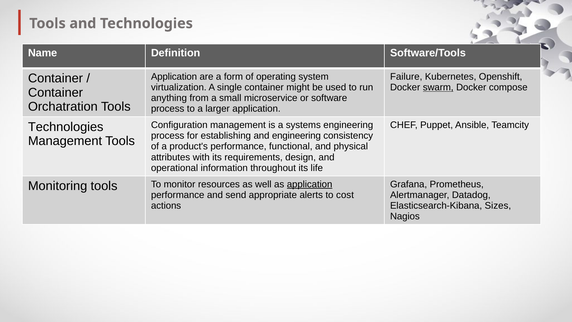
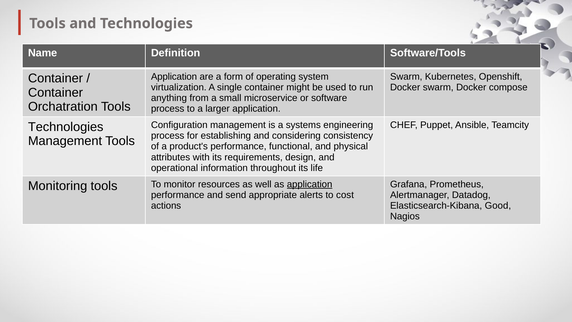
Failure at (406, 77): Failure -> Swarm
swarm at (438, 87) underline: present -> none
and engineering: engineering -> considering
Sizes: Sizes -> Good
